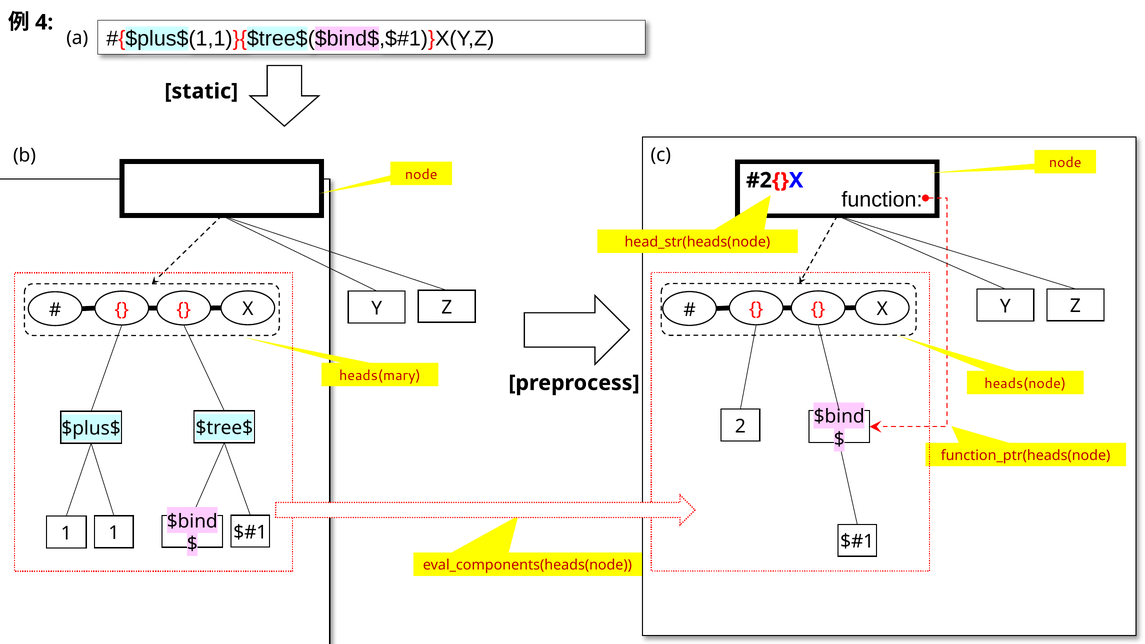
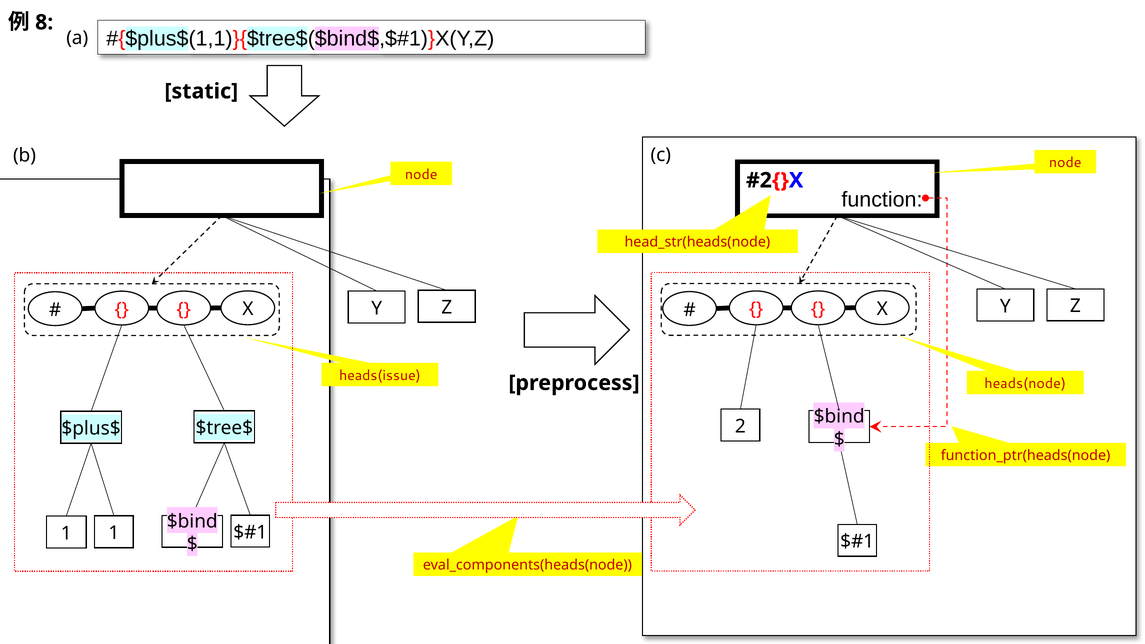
4: 4 -> 8
heads(mary: heads(mary -> heads(issue
